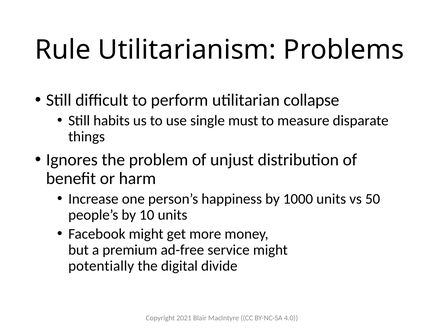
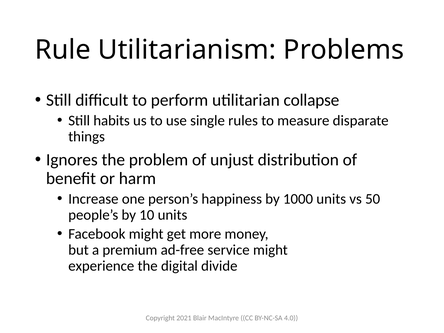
must: must -> rules
potentially: potentially -> experience
